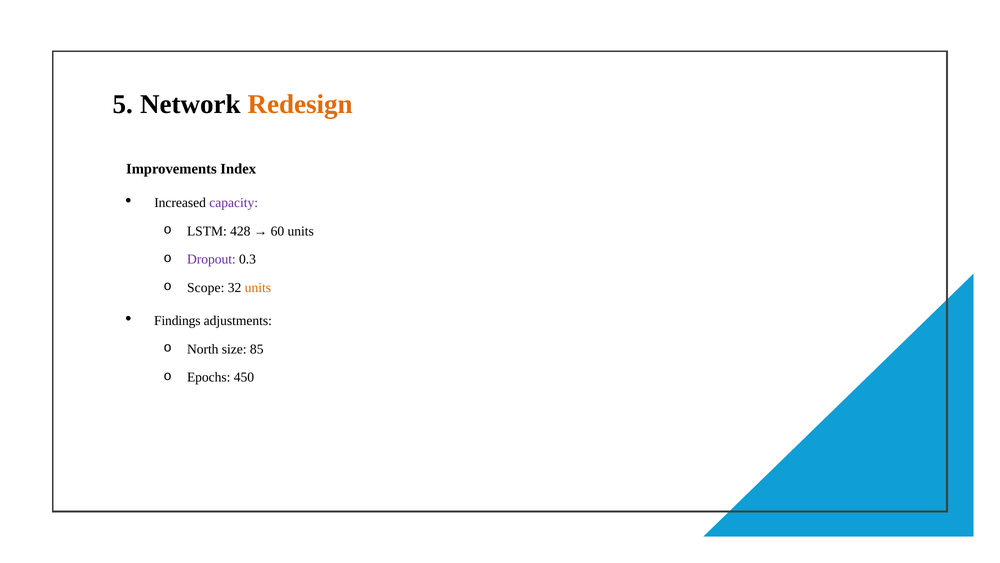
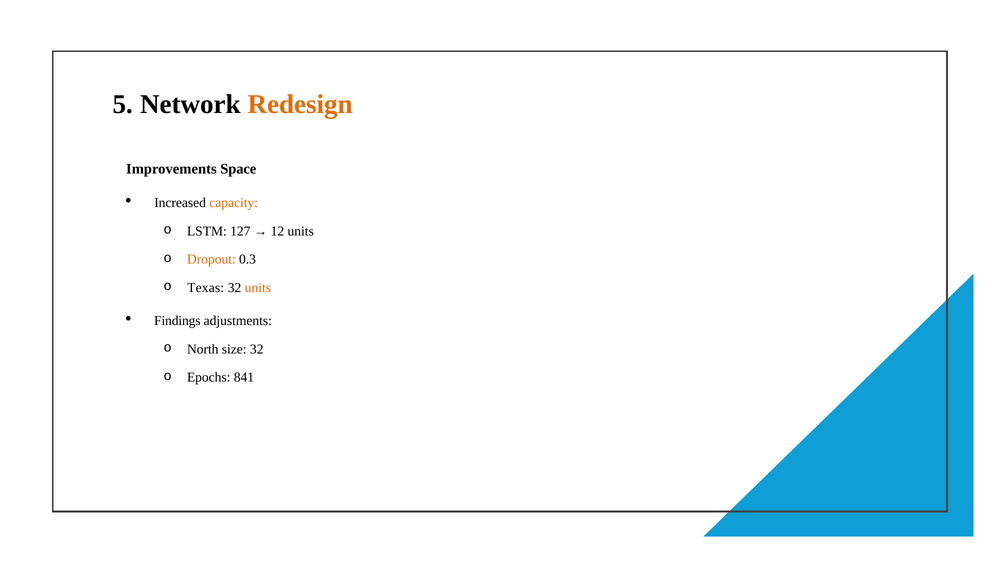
Index: Index -> Space
capacity colour: purple -> orange
428: 428 -> 127
60: 60 -> 12
Dropout colour: purple -> orange
Scope: Scope -> Texas
size 85: 85 -> 32
450: 450 -> 841
